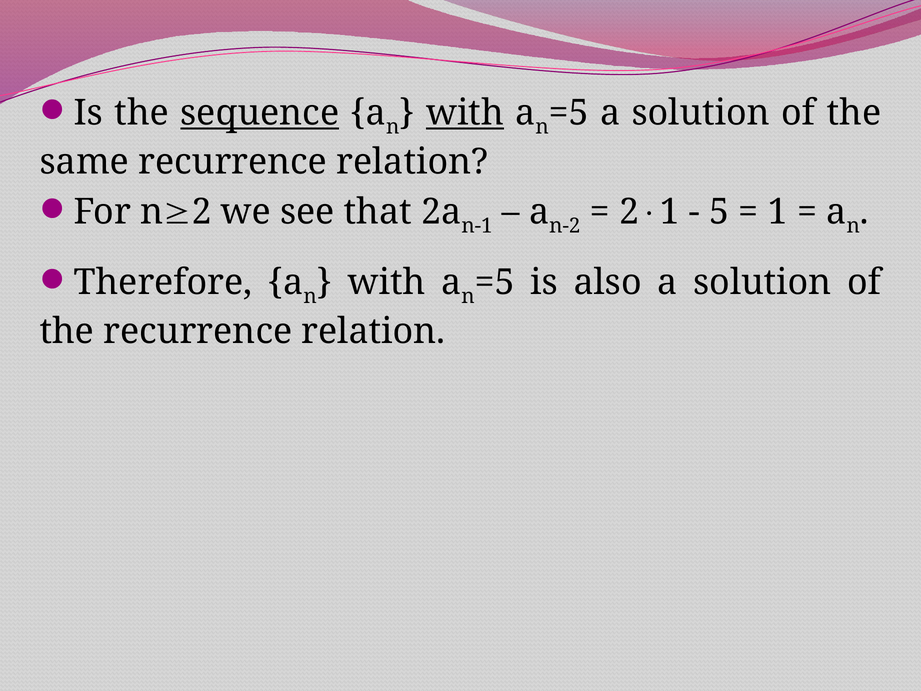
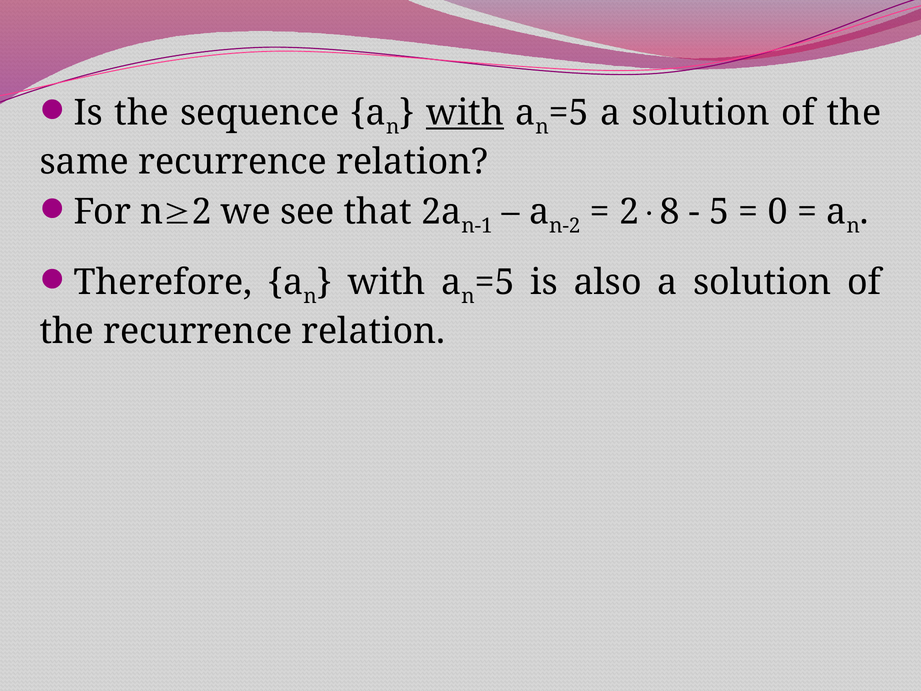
sequence underline: present -> none
1 at (670, 212): 1 -> 8
1 at (778, 212): 1 -> 0
